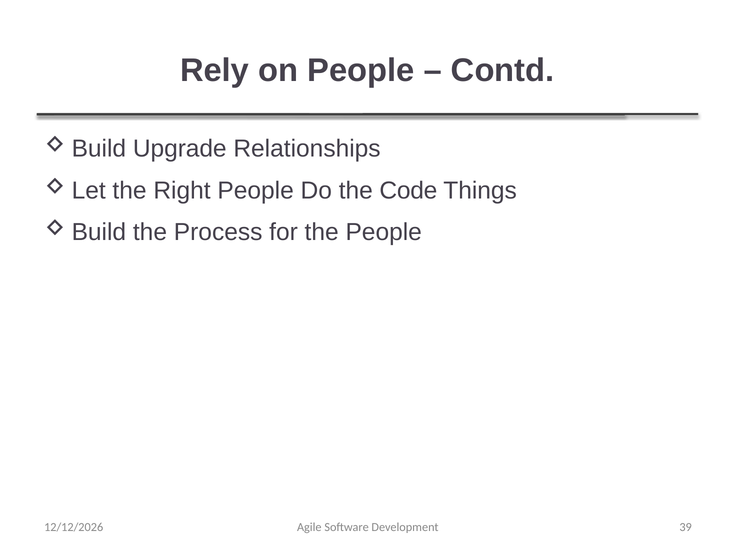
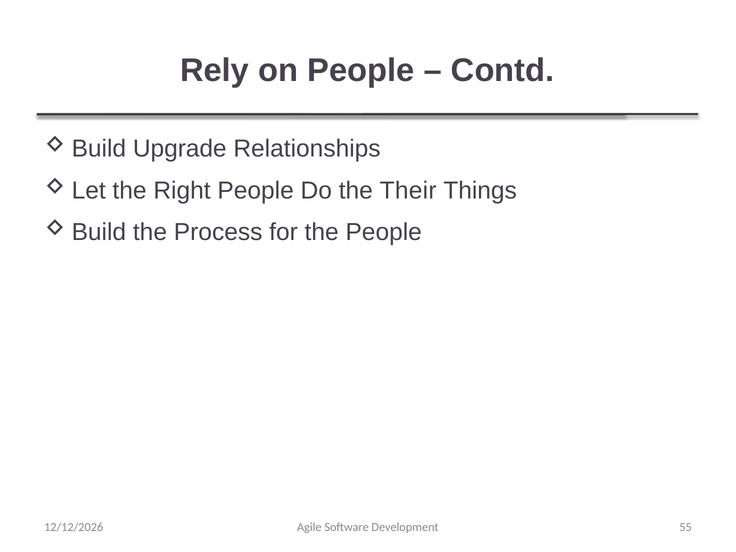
Code: Code -> Their
39: 39 -> 55
